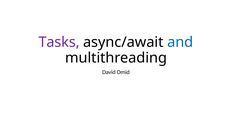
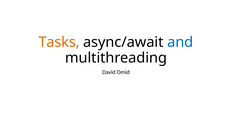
Tasks colour: purple -> orange
